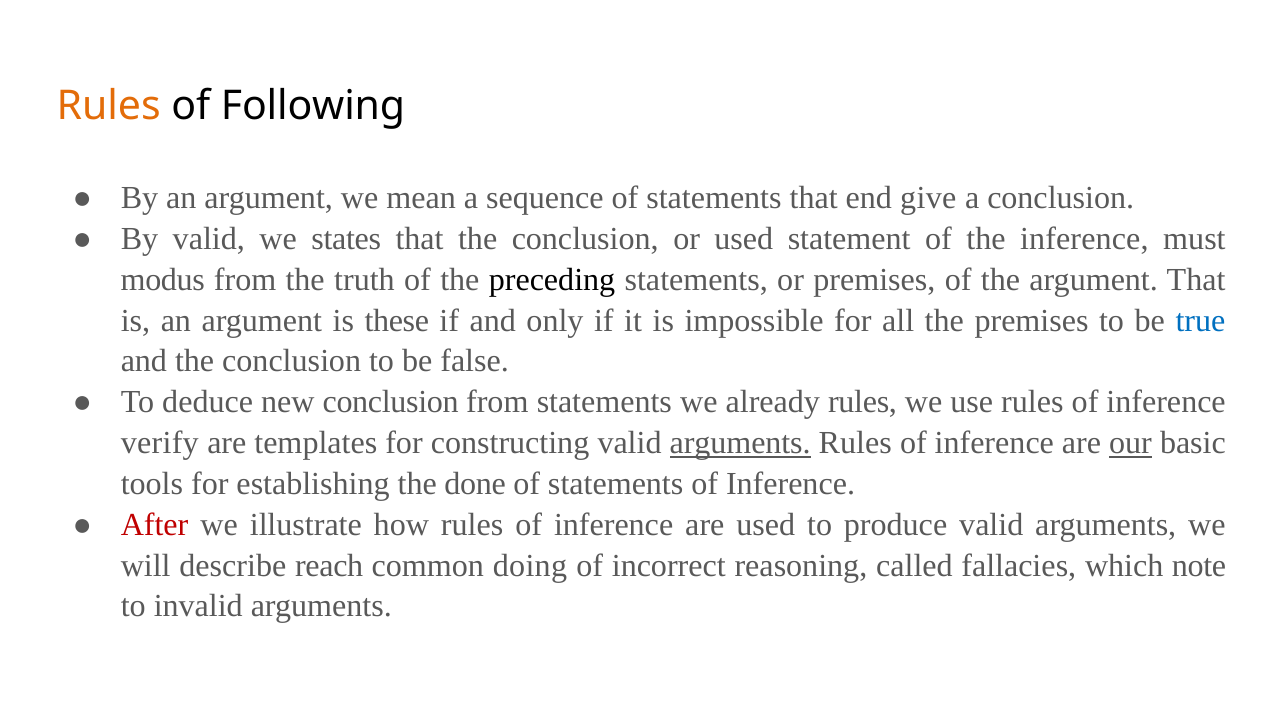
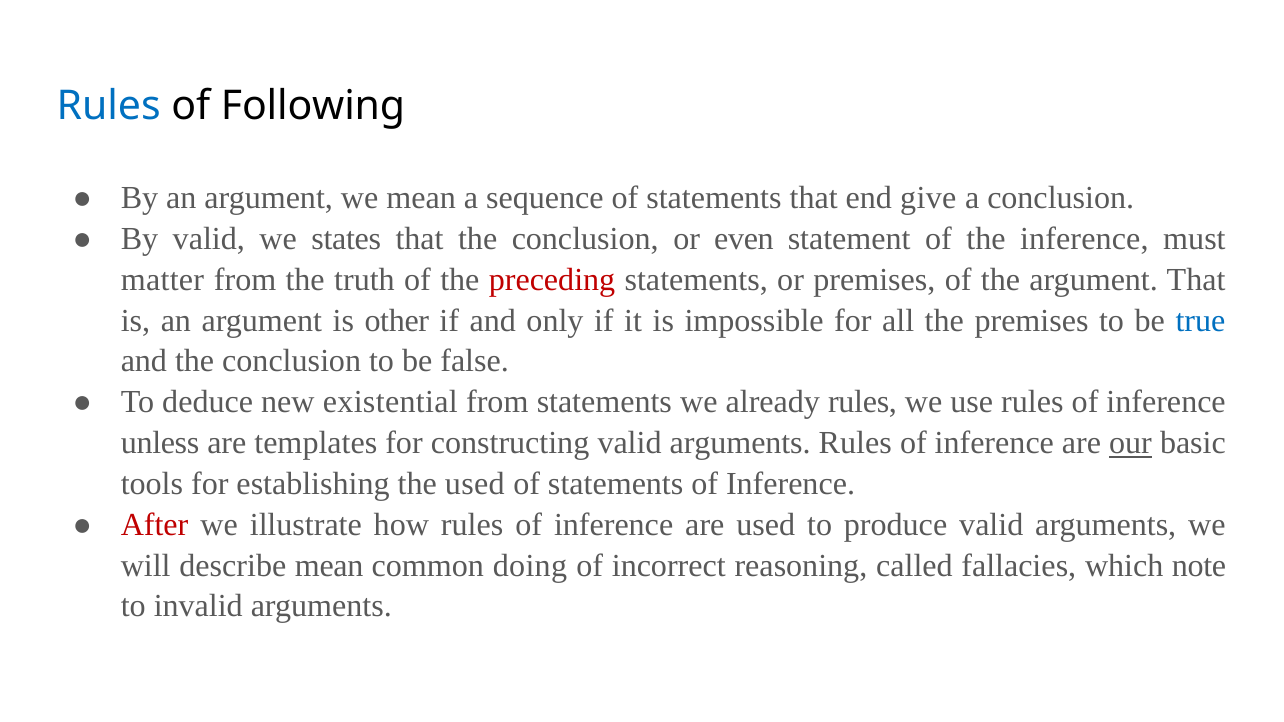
Rules at (109, 106) colour: orange -> blue
or used: used -> even
modus: modus -> matter
preceding colour: black -> red
these: these -> other
new conclusion: conclusion -> existential
verify: verify -> unless
arguments at (740, 443) underline: present -> none
the done: done -> used
describe reach: reach -> mean
